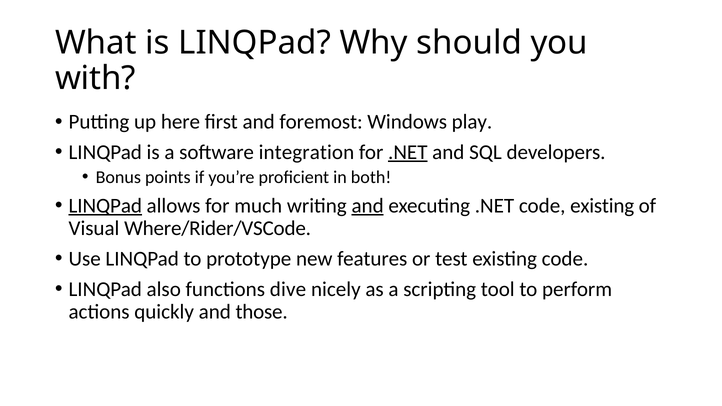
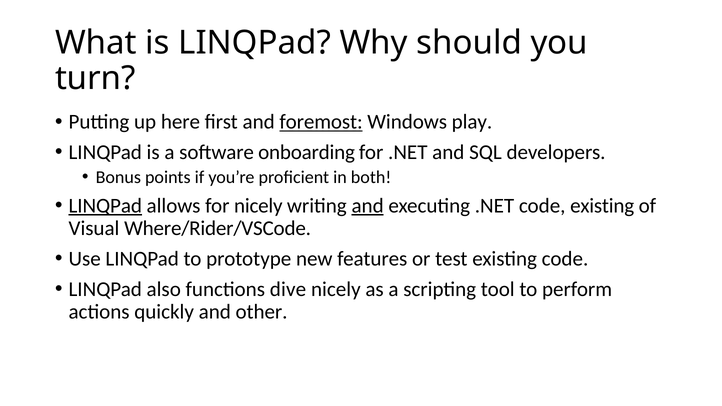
with: with -> turn
foremost underline: none -> present
integration: integration -> onboarding
.NET at (408, 152) underline: present -> none
for much: much -> nicely
those: those -> other
